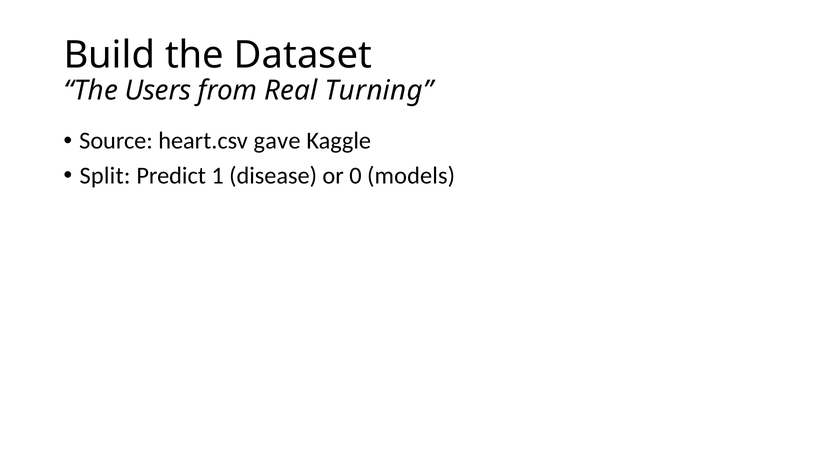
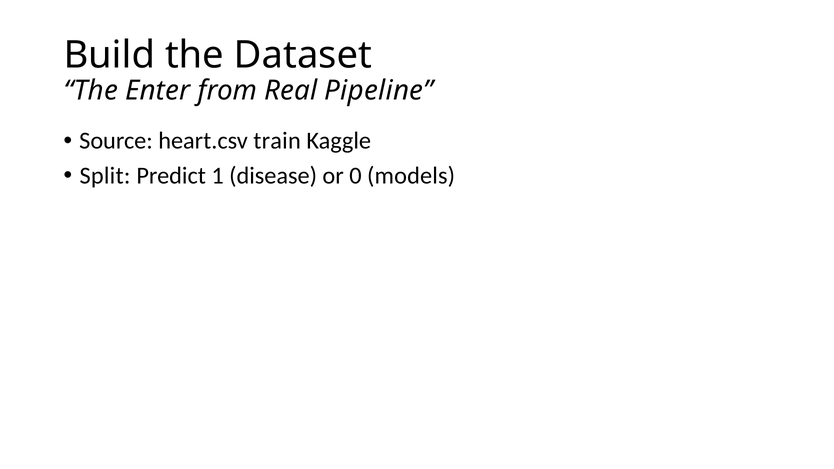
Users: Users -> Enter
Turning: Turning -> Pipeline
gave: gave -> train
